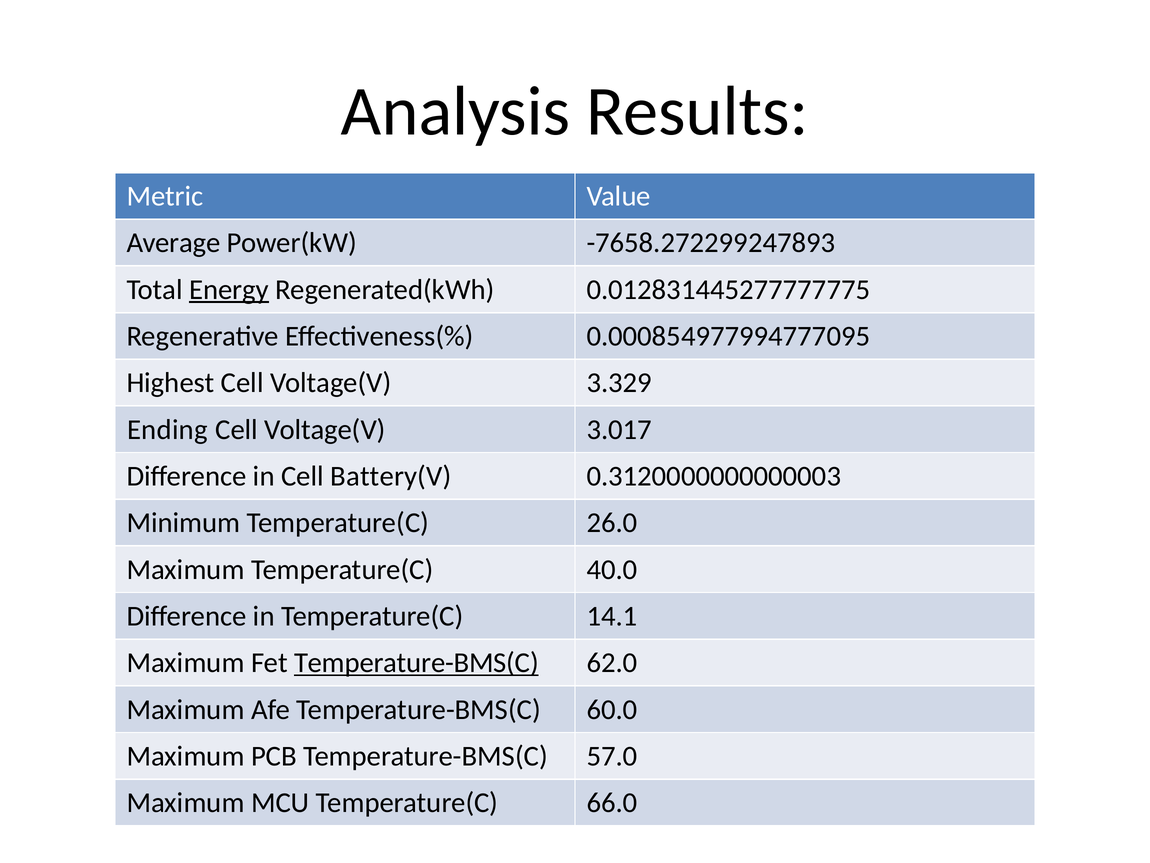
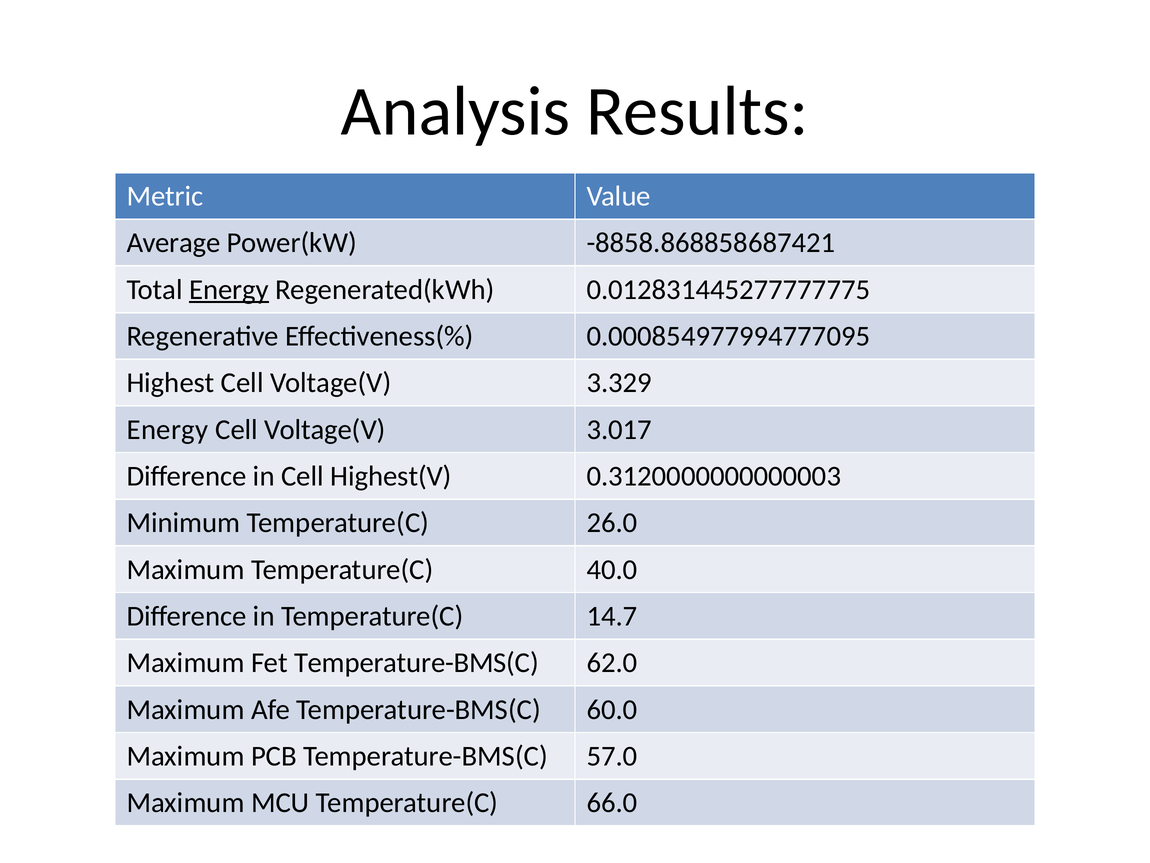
-7658.272299247893: -7658.272299247893 -> -8858.868858687421
Ending at (167, 429): Ending -> Energy
Battery(V: Battery(V -> Highest(V
14.1: 14.1 -> 14.7
Temperature-BMS(C at (416, 662) underline: present -> none
